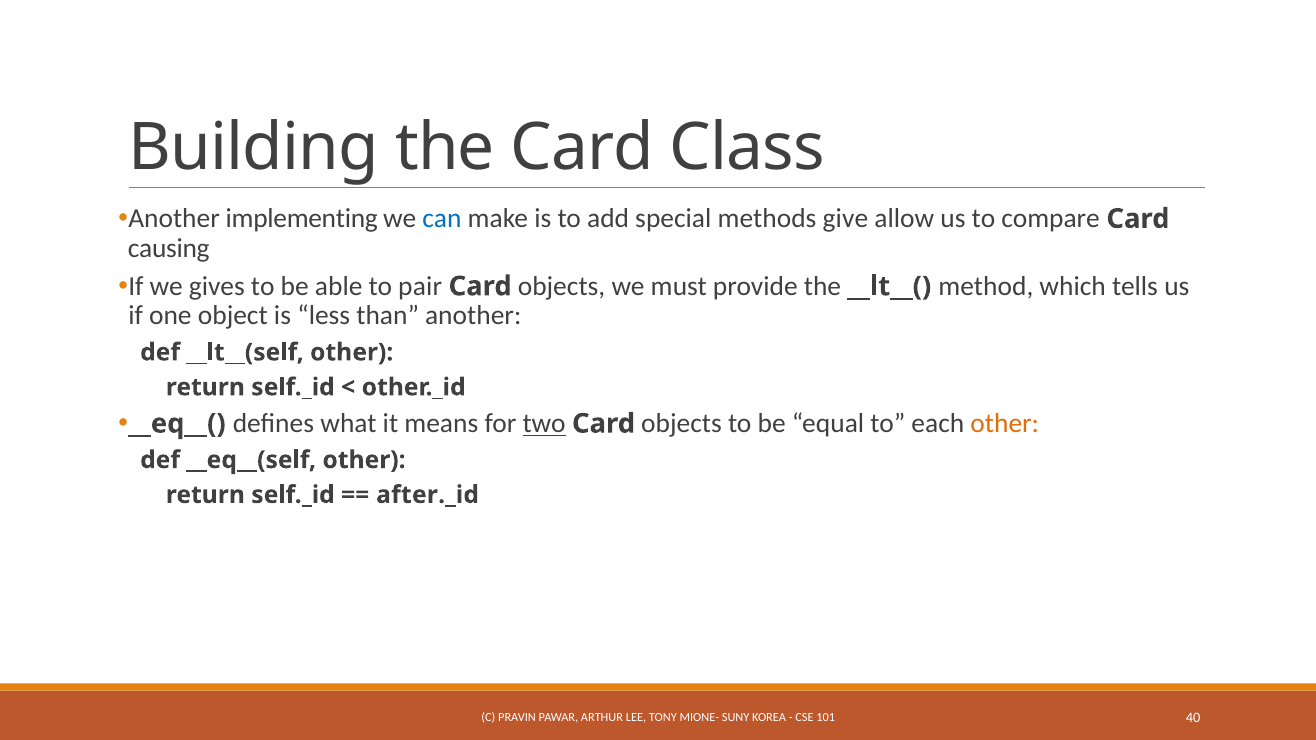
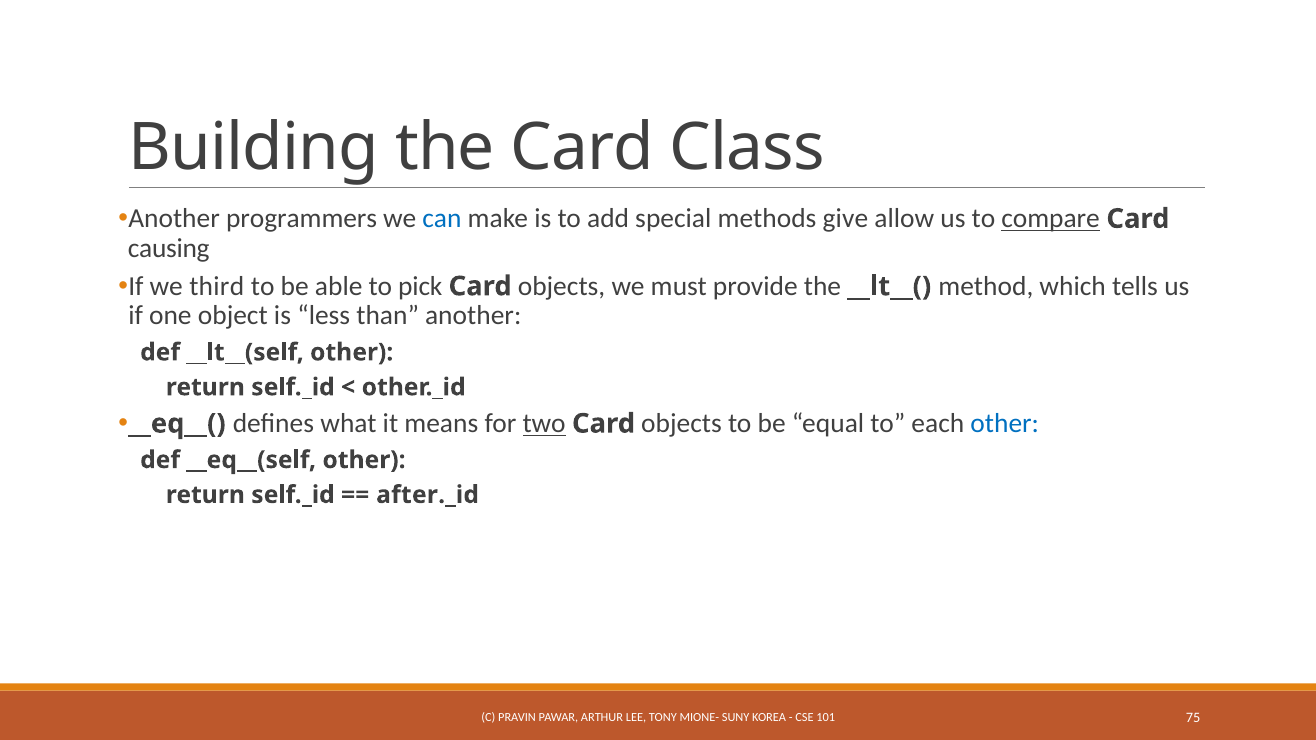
implementing: implementing -> programmers
compare underline: none -> present
gives: gives -> third
pair: pair -> pick
other at (1005, 424) colour: orange -> blue
40: 40 -> 75
